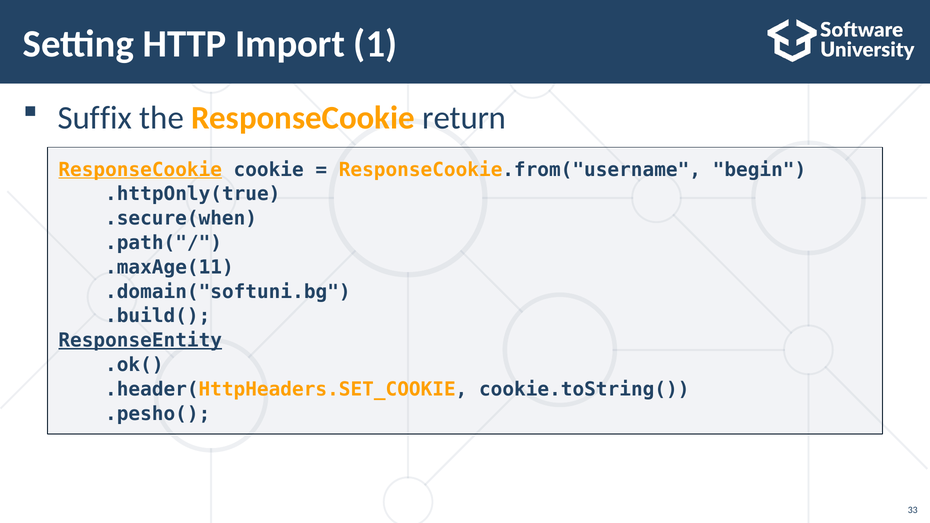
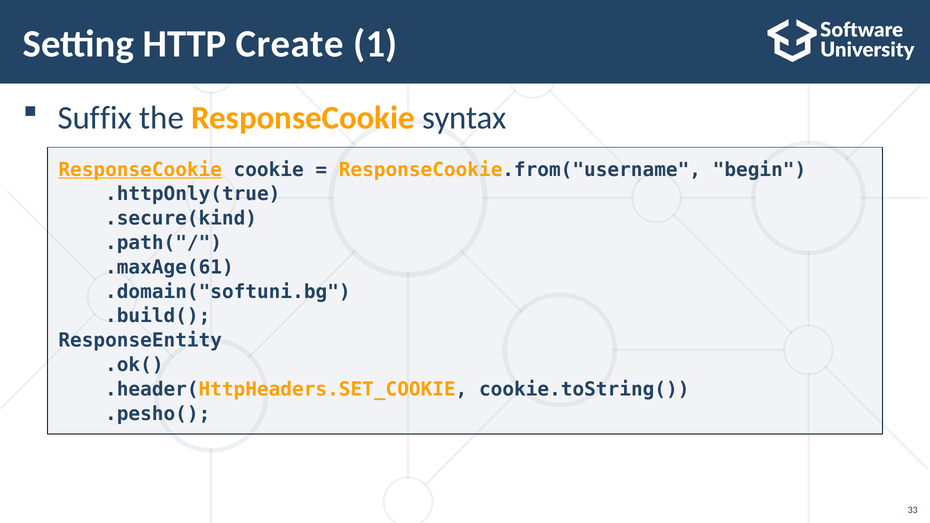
Import: Import -> Create
return: return -> syntax
.secure(when: .secure(when -> .secure(kind
.maxAge(11: .maxAge(11 -> .maxAge(61
ResponseEntity underline: present -> none
